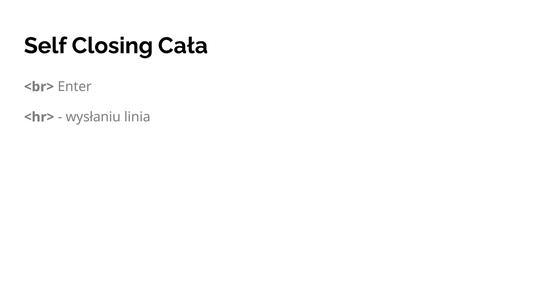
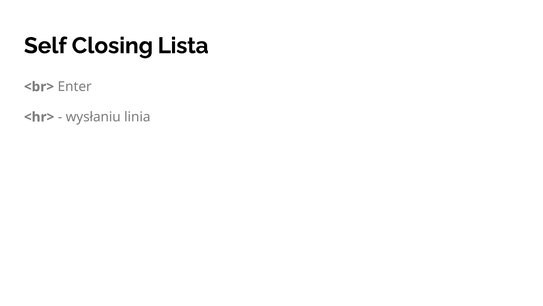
Cała: Cała -> Lista
